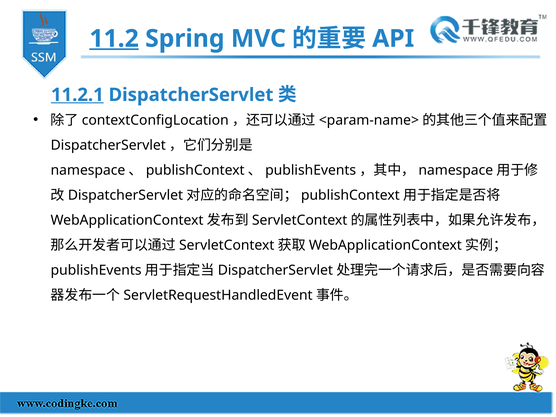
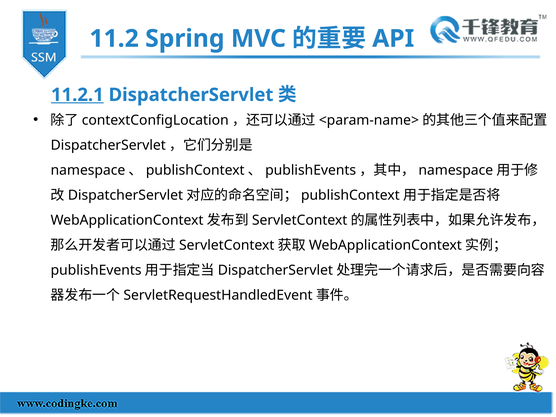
11.2 underline: present -> none
